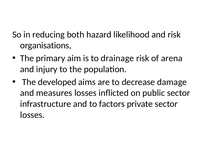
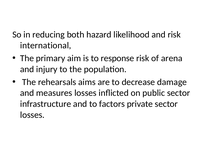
organisations: organisations -> international
drainage: drainage -> response
developed: developed -> rehearsals
